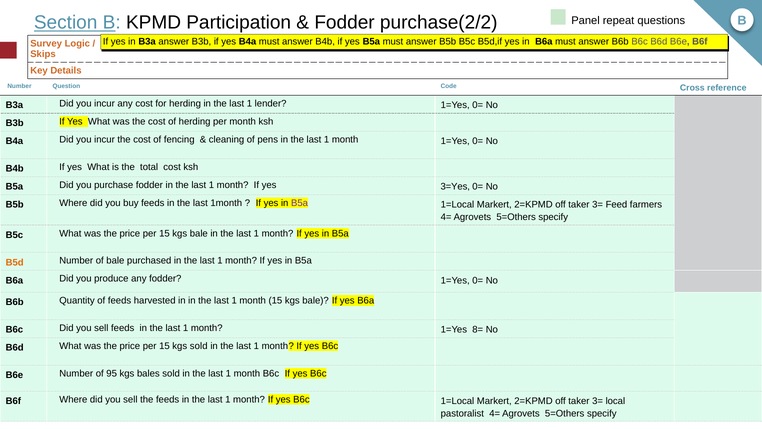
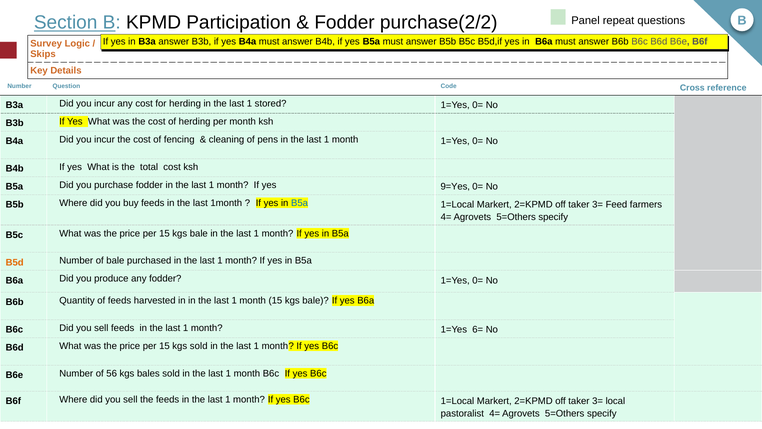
lender: lender -> stored
3=Yes: 3=Yes -> 9=Yes
B5a at (300, 203) colour: purple -> blue
8=: 8= -> 6=
95: 95 -> 56
